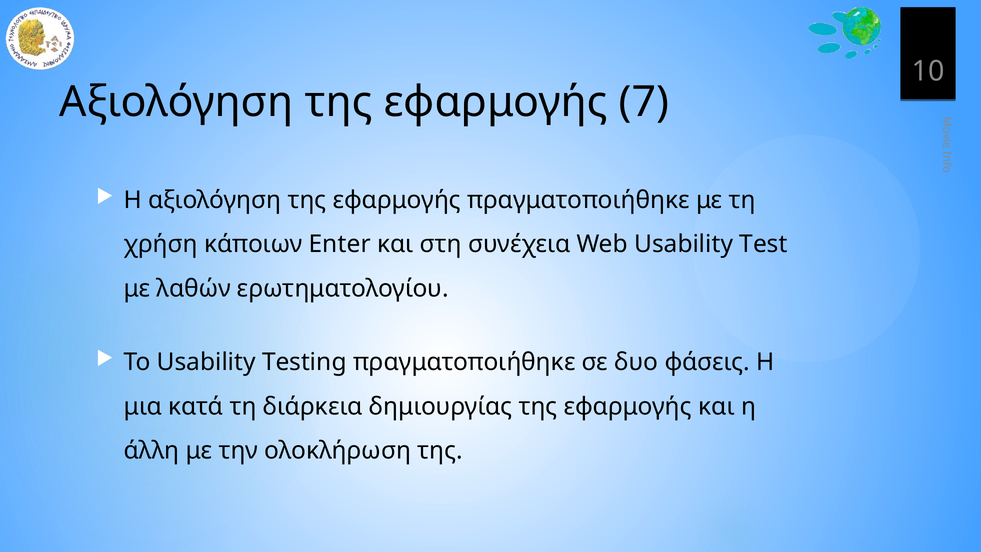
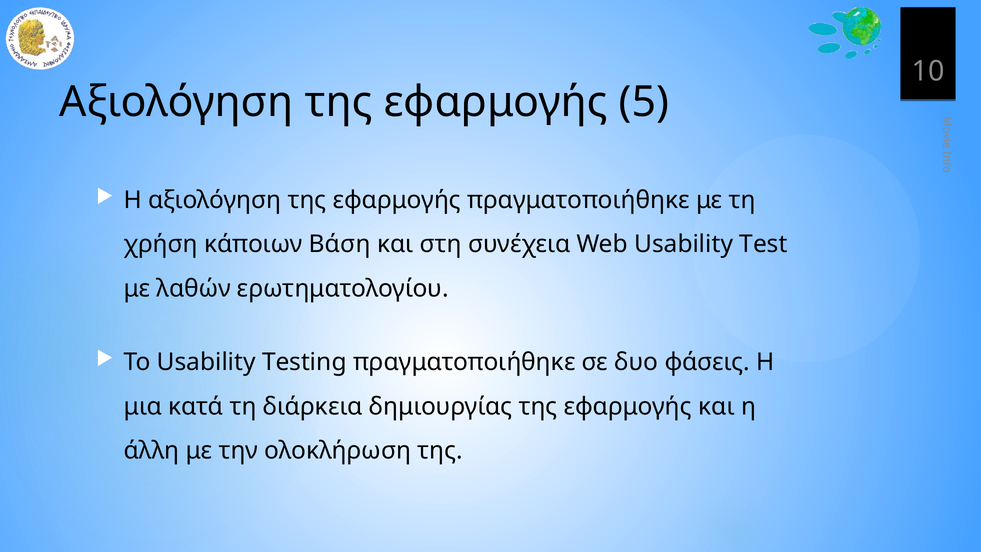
7: 7 -> 5
Enter: Enter -> Βάση
